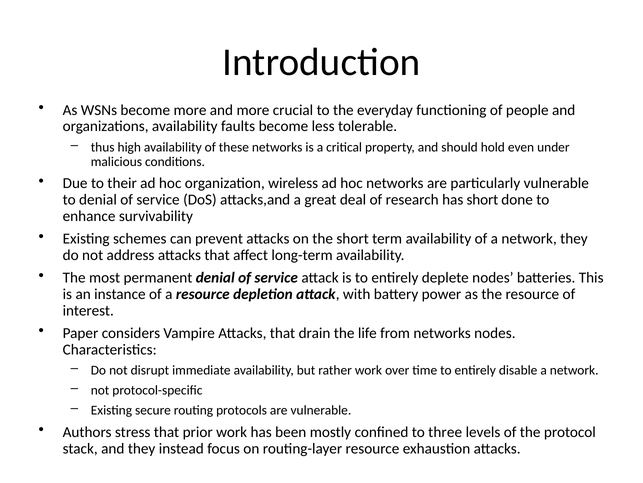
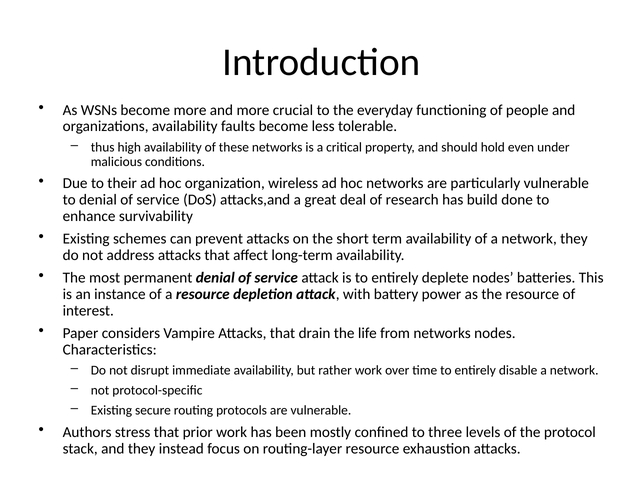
has short: short -> build
